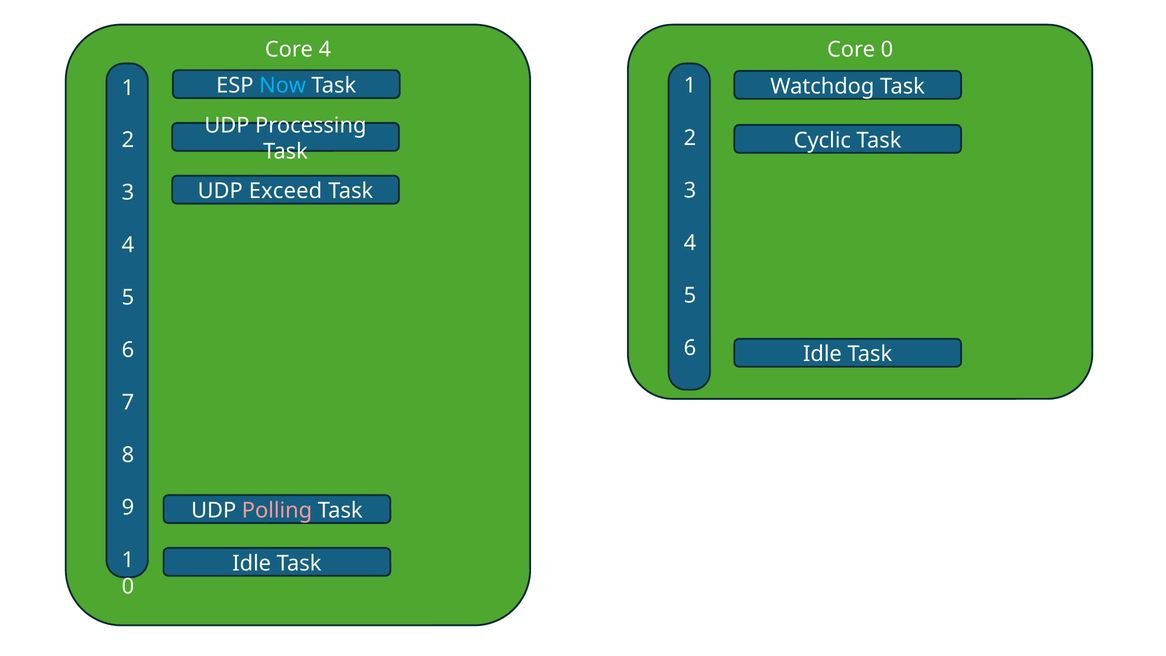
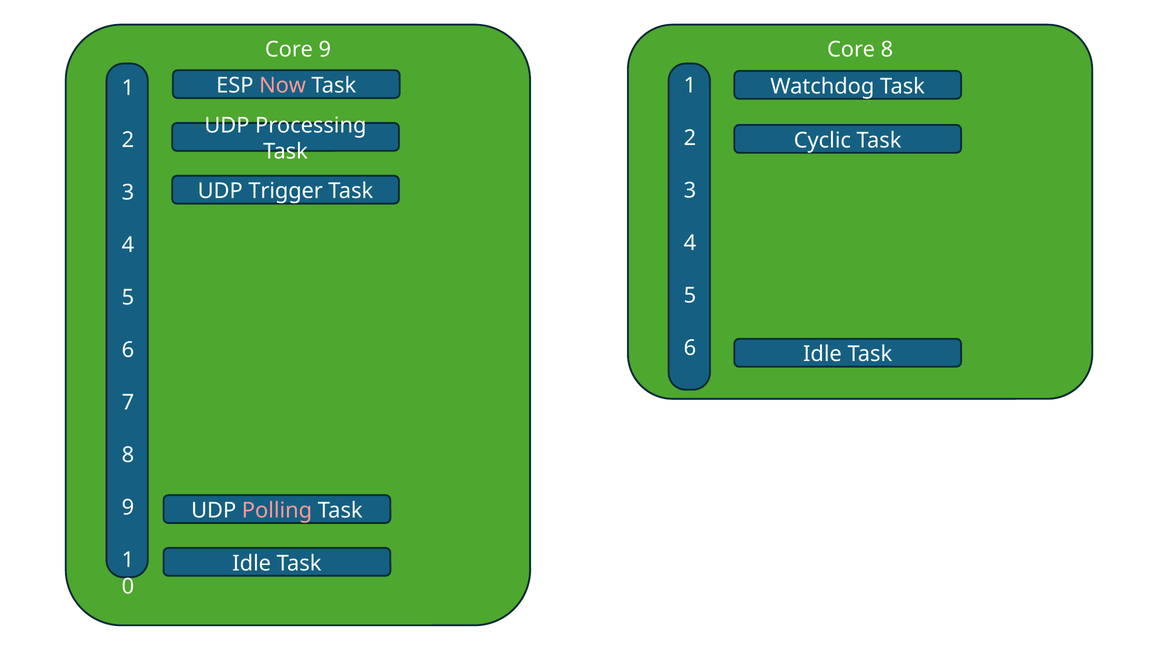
Core 4: 4 -> 9
Core 0: 0 -> 8
Now colour: light blue -> pink
Exceed: Exceed -> Trigger
